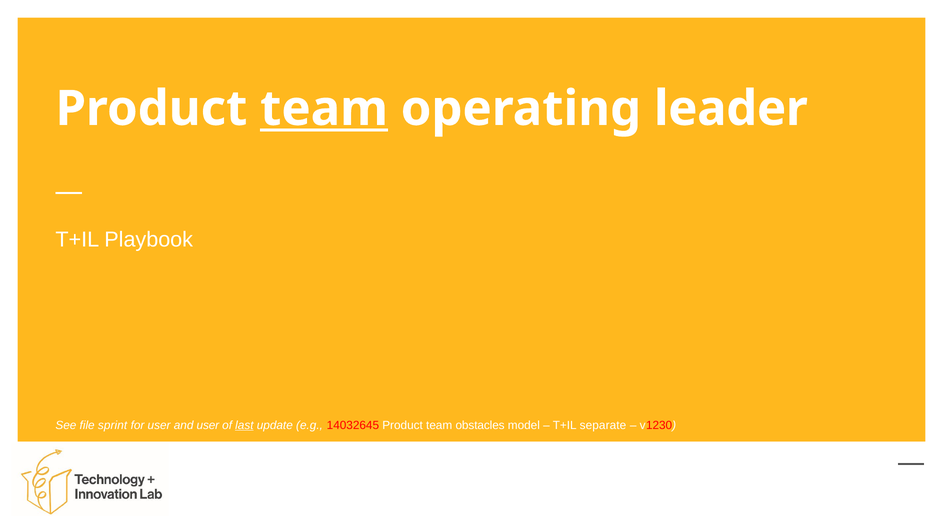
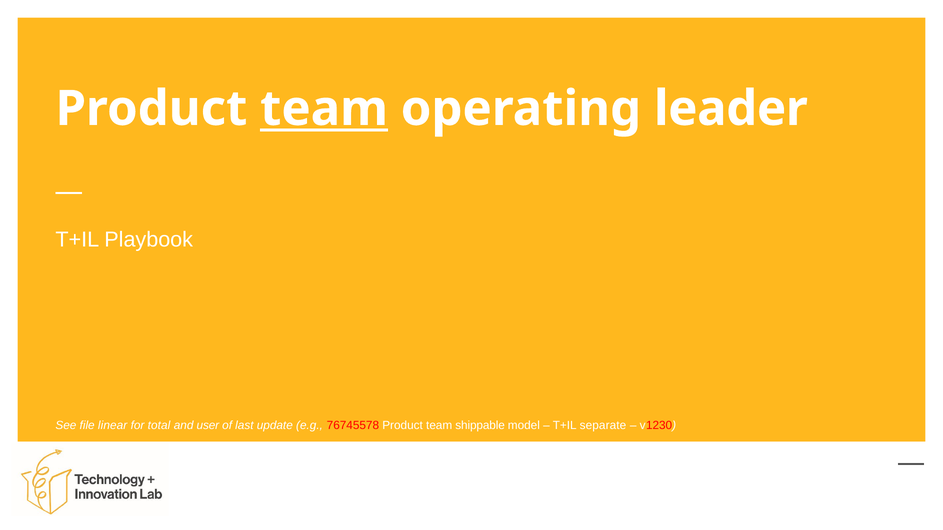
sprint: sprint -> linear
for user: user -> total
last underline: present -> none
14032645: 14032645 -> 76745578
obstacles: obstacles -> shippable
